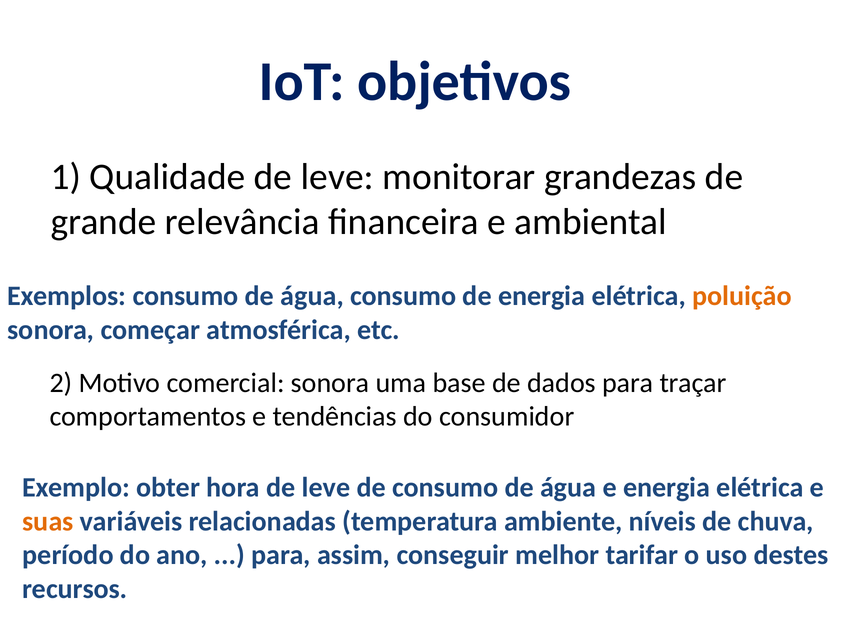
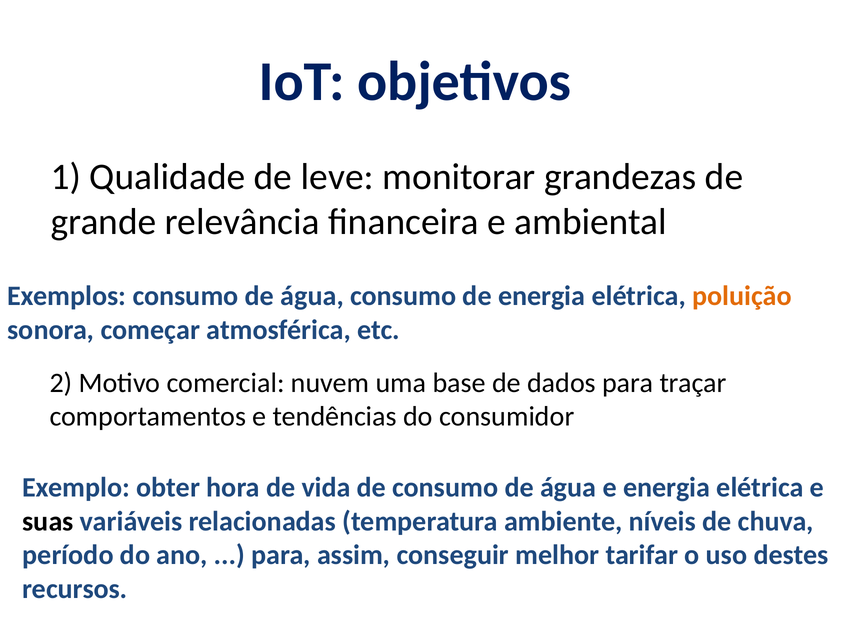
comercial sonora: sonora -> nuvem
hora de leve: leve -> vida
suas colour: orange -> black
